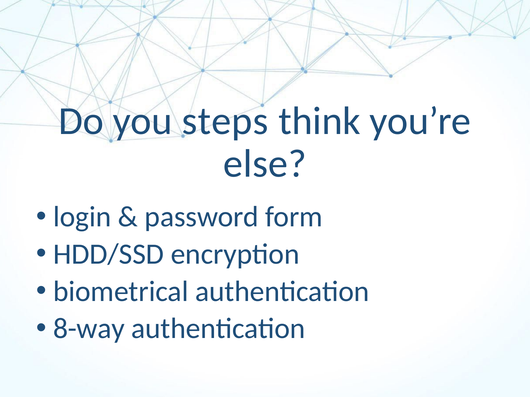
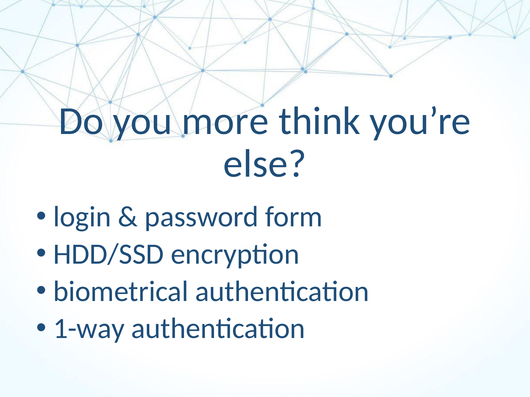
steps: steps -> more
8-way: 8-way -> 1-way
